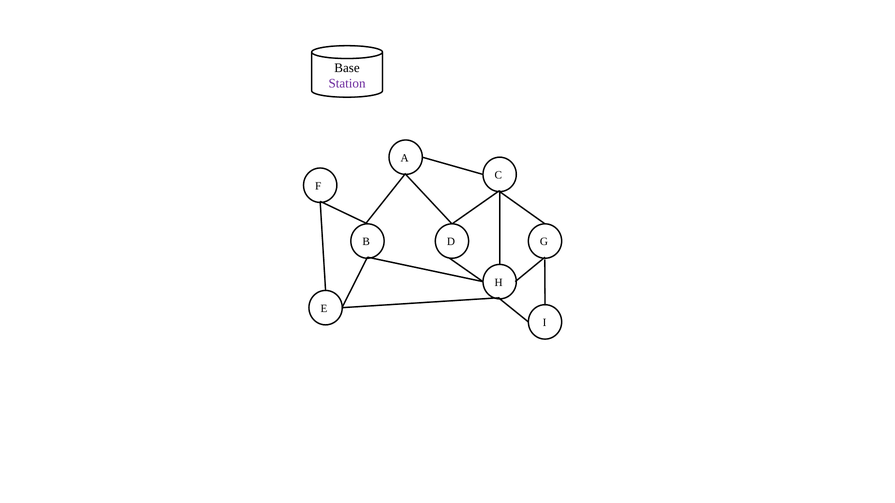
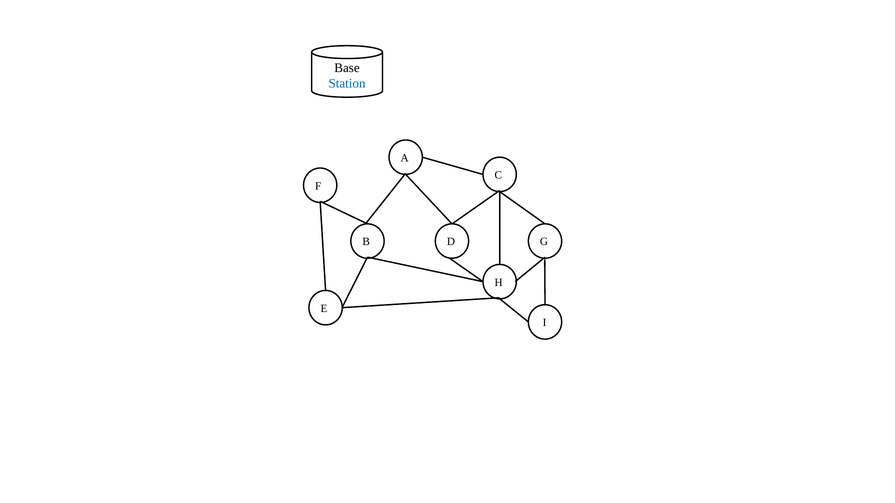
Station colour: purple -> blue
